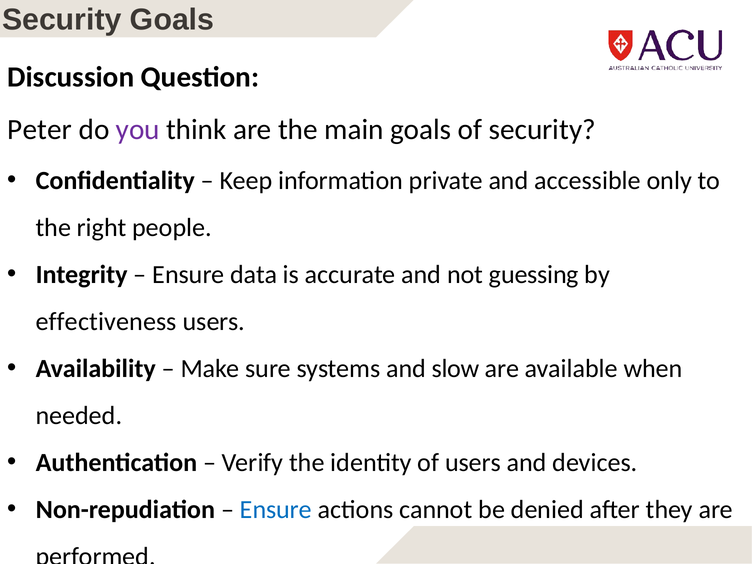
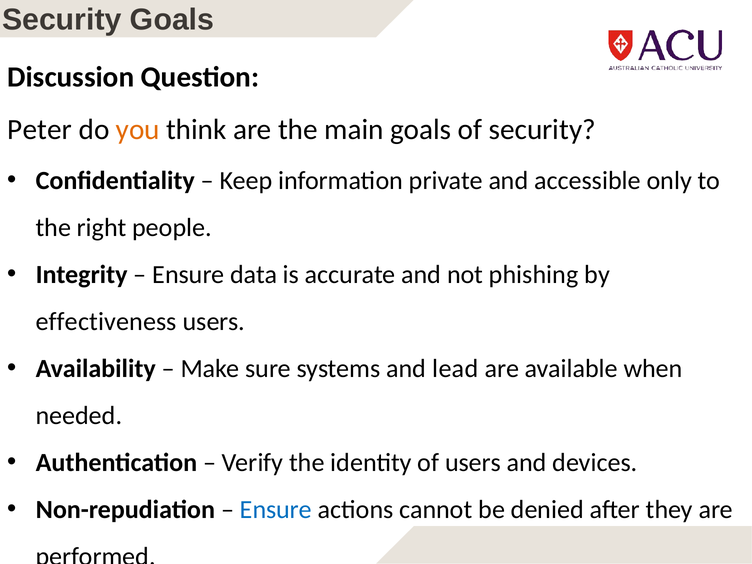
you colour: purple -> orange
guessing: guessing -> phishing
slow: slow -> lead
